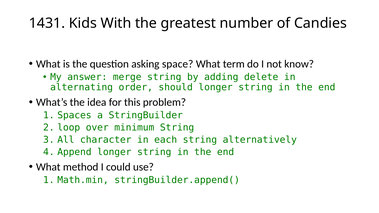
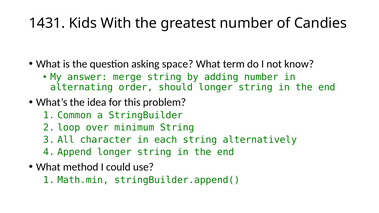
adding delete: delete -> number
Spaces: Spaces -> Common
